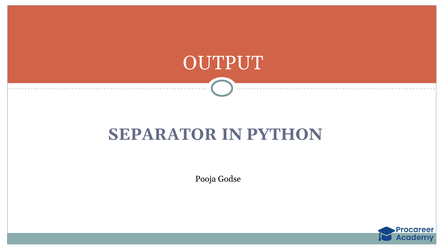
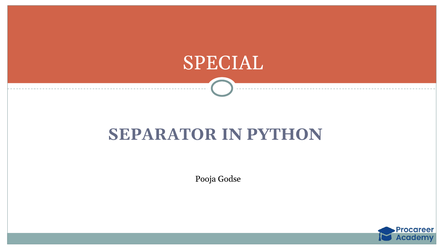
OUTPUT: OUTPUT -> SPECIAL
